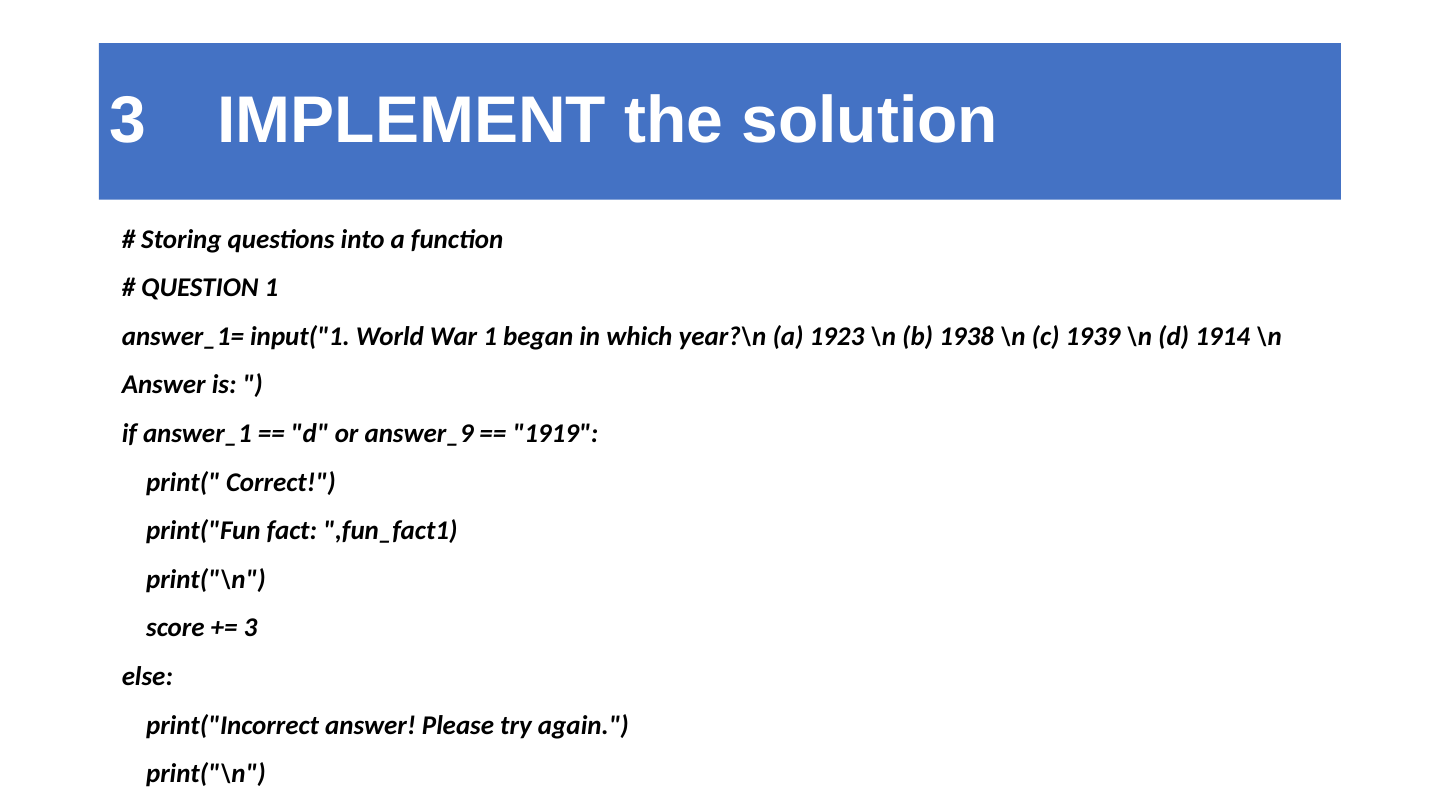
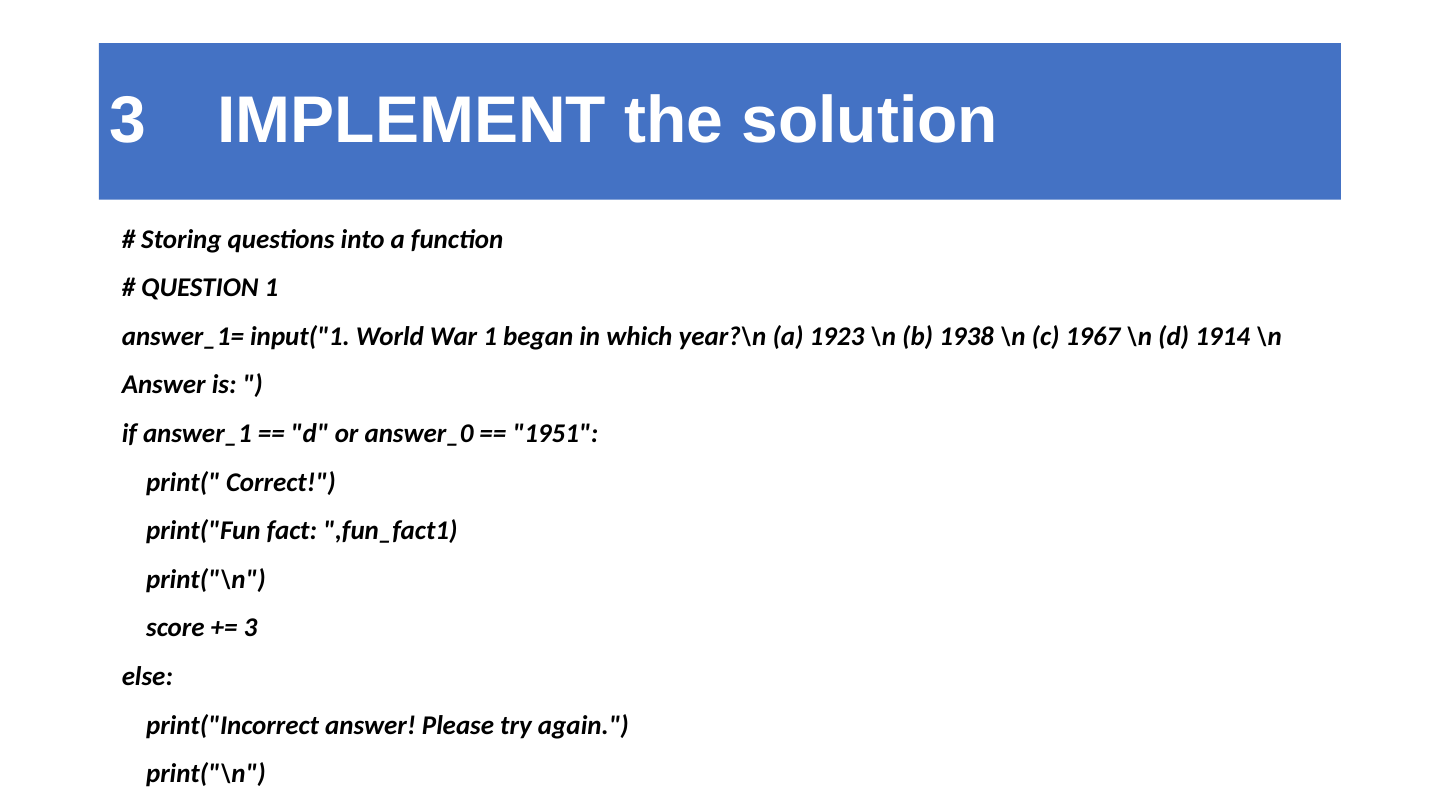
1939: 1939 -> 1967
answer_9: answer_9 -> answer_0
1919: 1919 -> 1951
